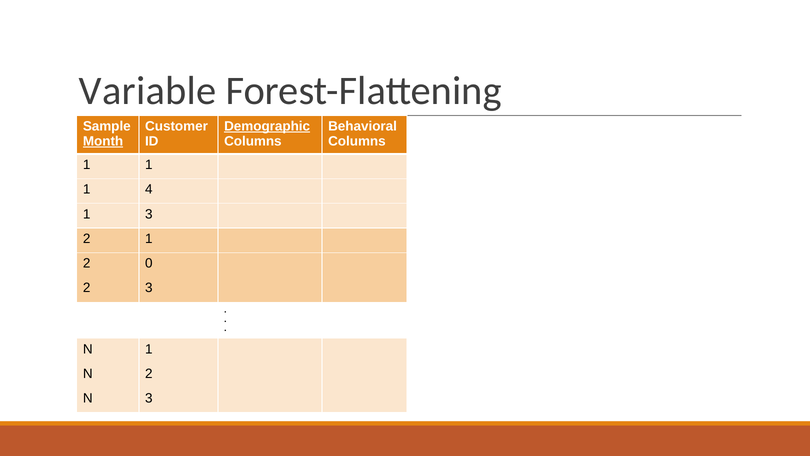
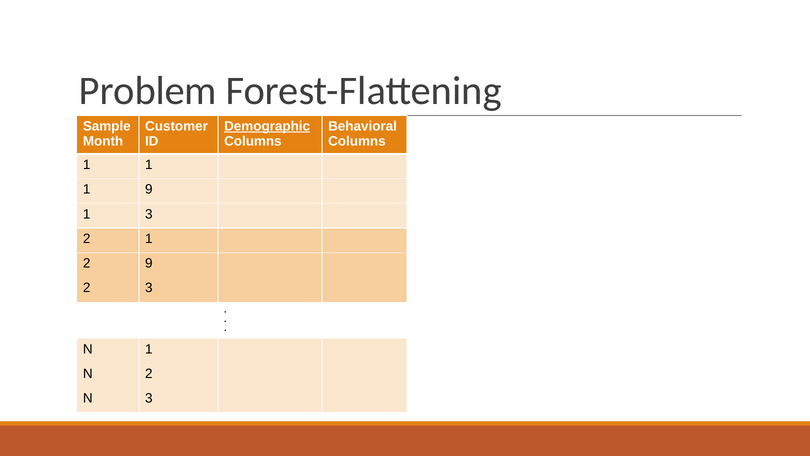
Variable: Variable -> Problem
Month underline: present -> none
1 4: 4 -> 9
2 0: 0 -> 9
